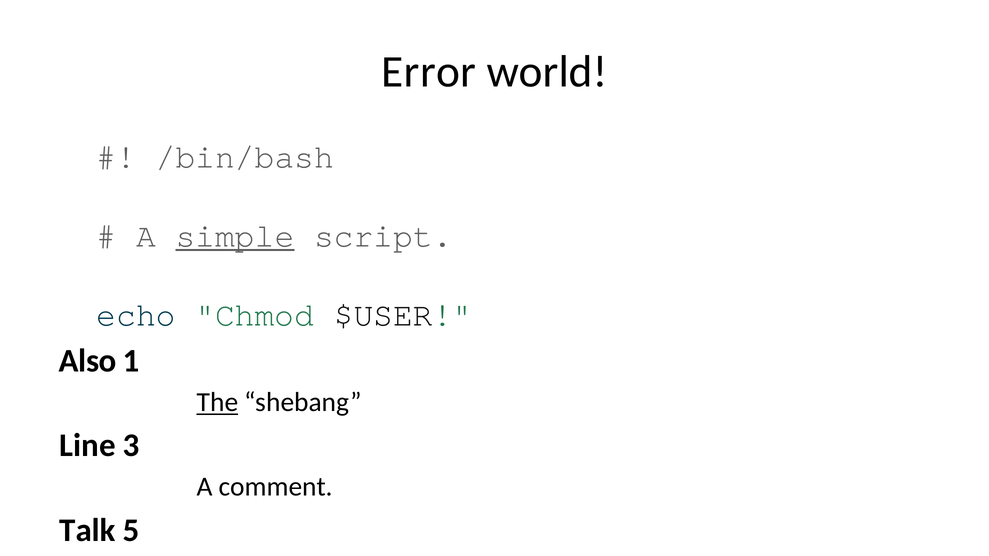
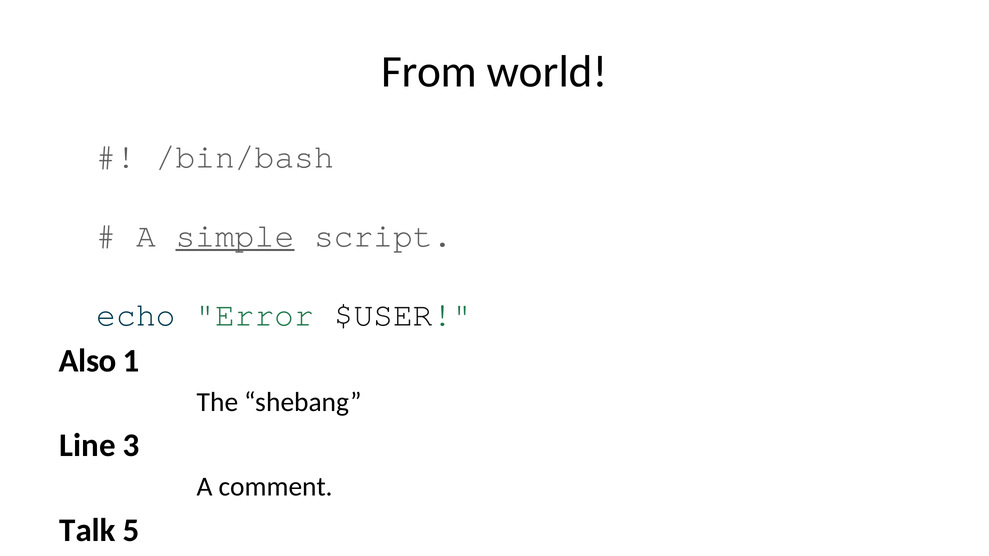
Error: Error -> From
echo Chmod: Chmod -> Error
The at (217, 403) underline: present -> none
